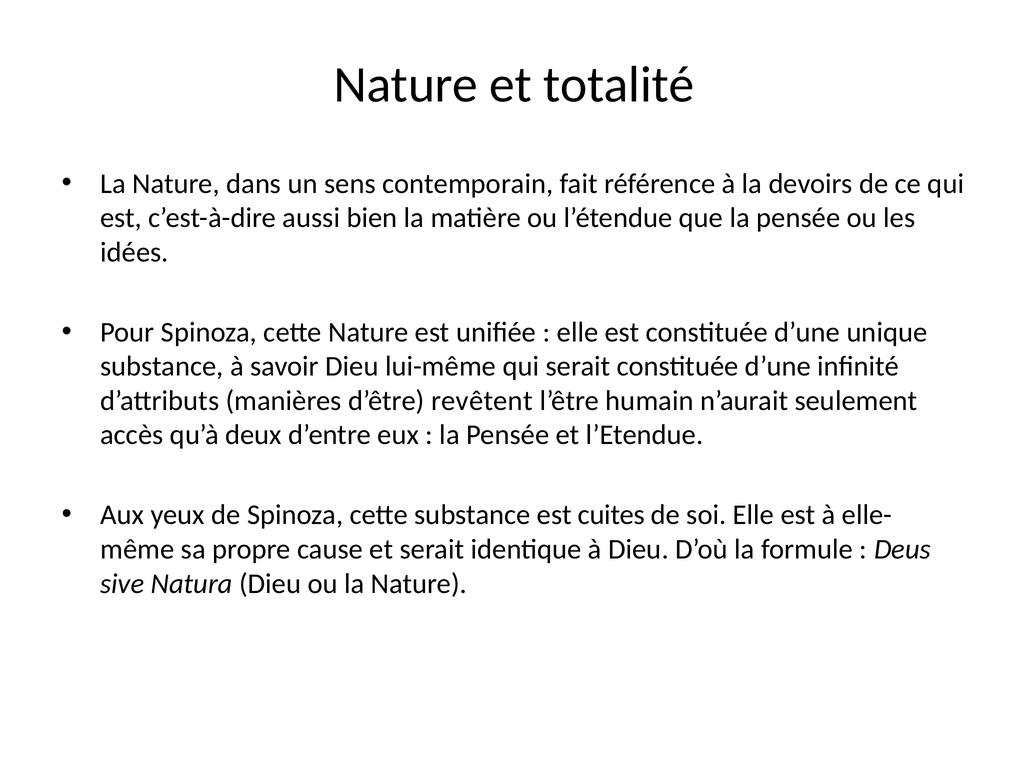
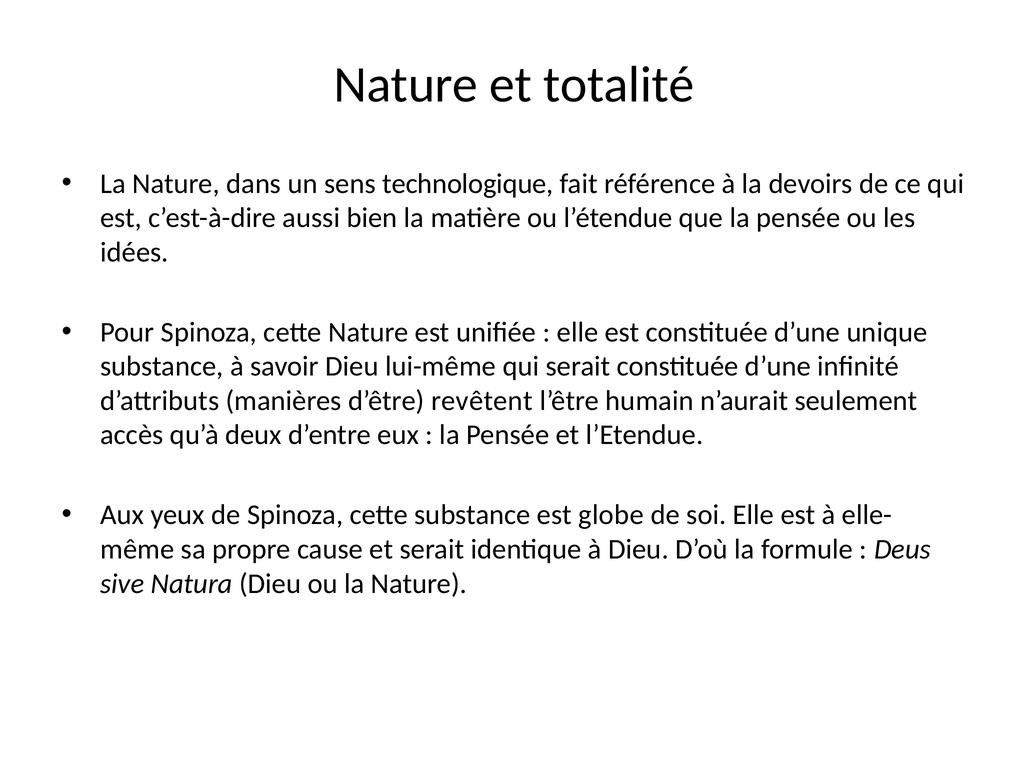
contemporain: contemporain -> technologique
cuites: cuites -> globe
